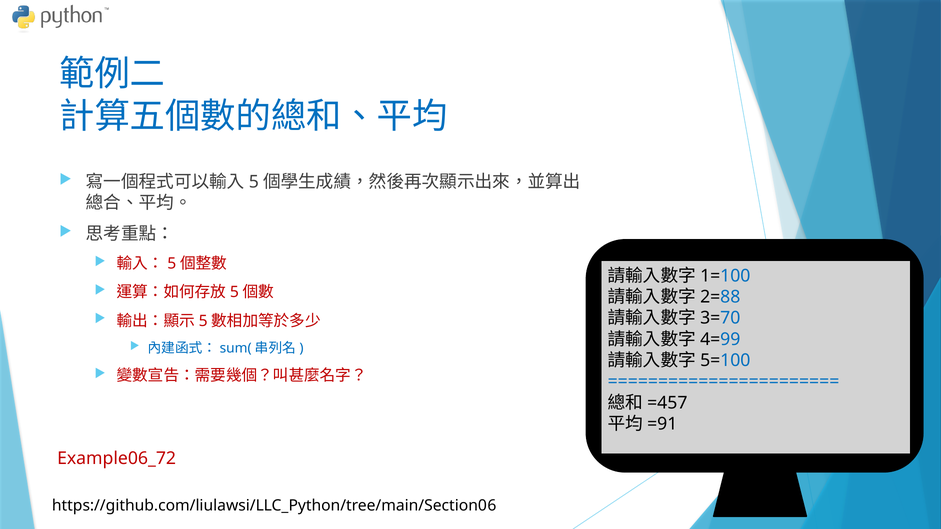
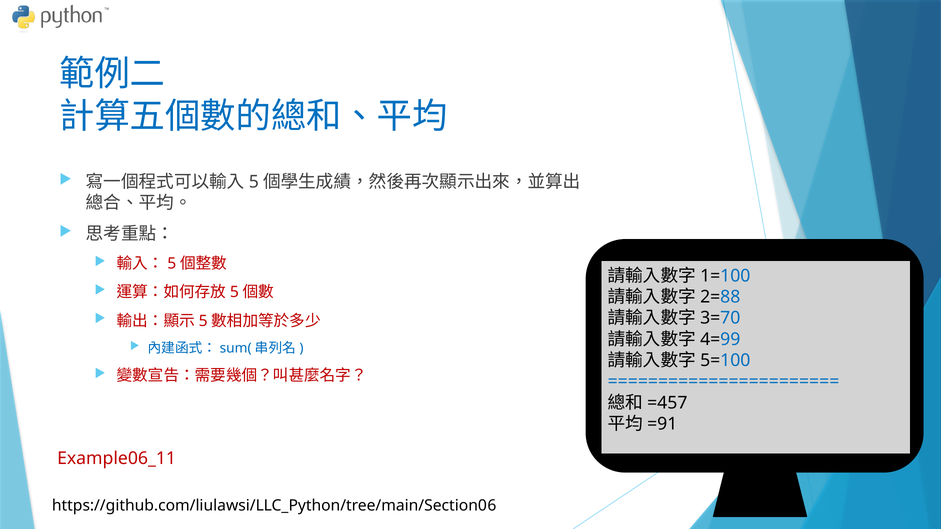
Example06_72: Example06_72 -> Example06_11
